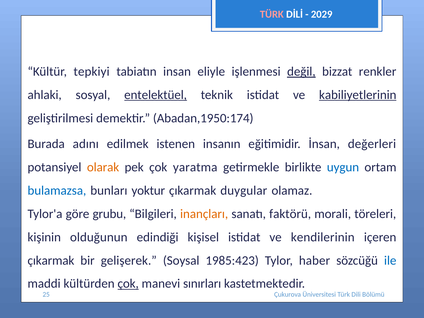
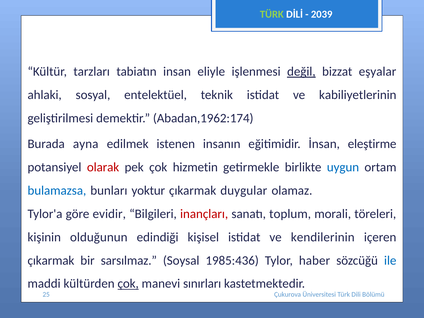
TÜRK at (272, 14) colour: pink -> light green
2029: 2029 -> 2039
tepkiyi: tepkiyi -> tarzları
renkler: renkler -> eşyalar
entelektüel underline: present -> none
kabiliyetlerinin underline: present -> none
Abadan,1950:174: Abadan,1950:174 -> Abadan,1962:174
adını: adını -> ayna
değerleri: değerleri -> eleştirme
olarak colour: orange -> red
yaratma: yaratma -> hizmetin
grubu: grubu -> evidir
inançları colour: orange -> red
faktörü: faktörü -> toplum
gelişerek: gelişerek -> sarsılmaz
1985:423: 1985:423 -> 1985:436
